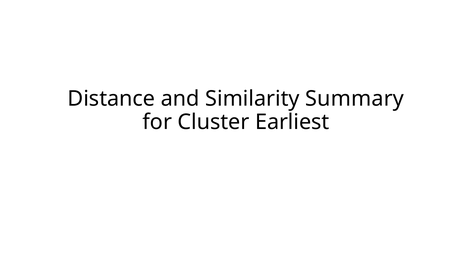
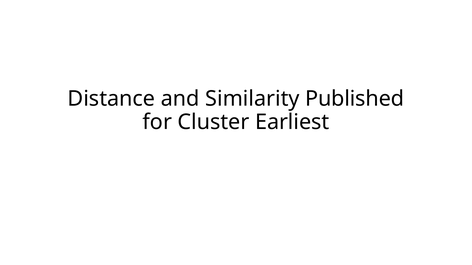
Summary: Summary -> Published
